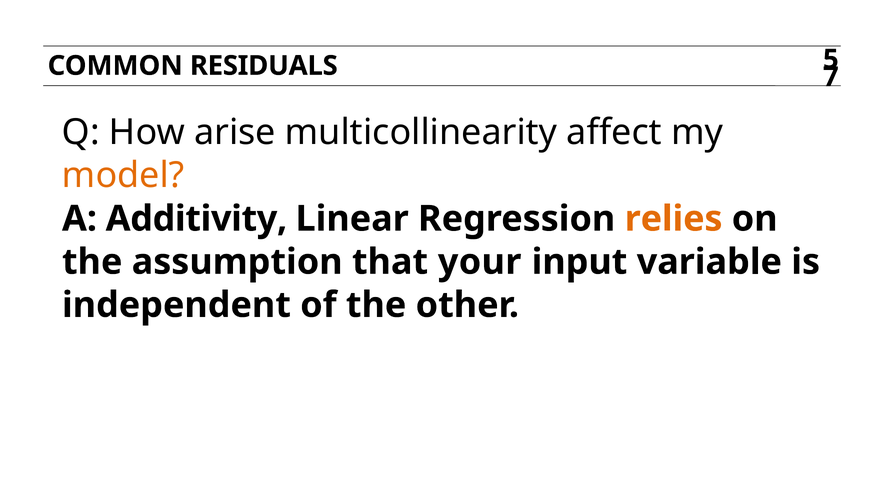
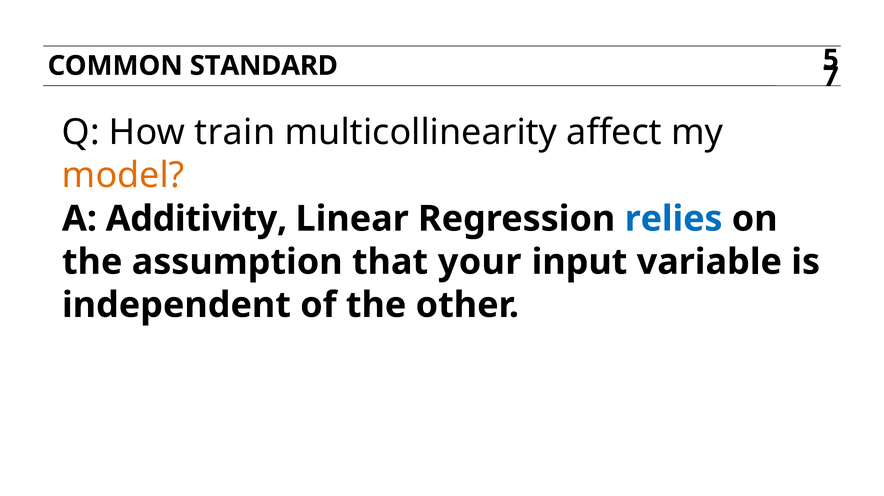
RESIDUALS: RESIDUALS -> STANDARD
arise: arise -> train
relies colour: orange -> blue
